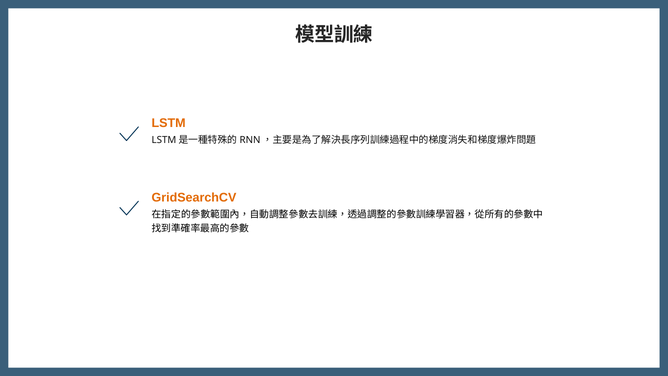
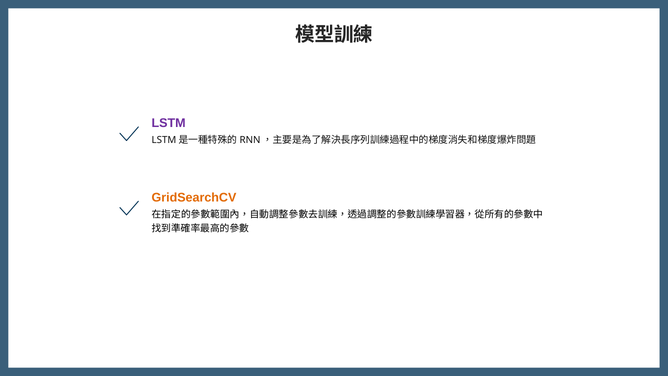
LSTM colour: orange -> purple
